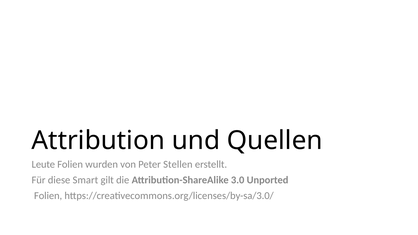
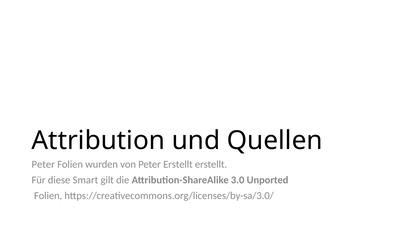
Leute at (43, 165): Leute -> Peter
Peter Stellen: Stellen -> Erstellt
